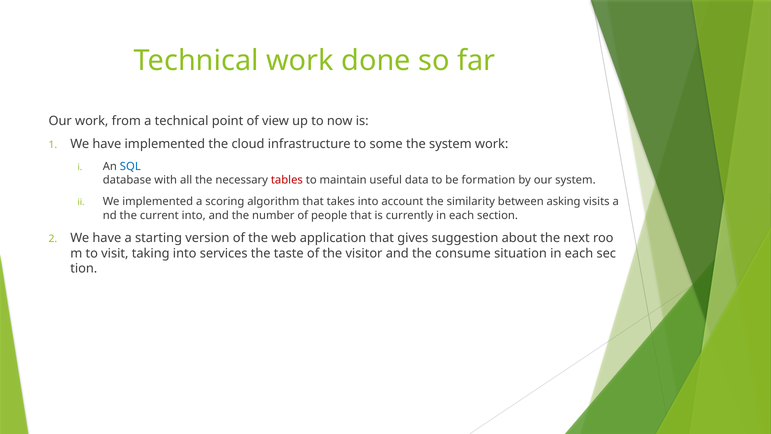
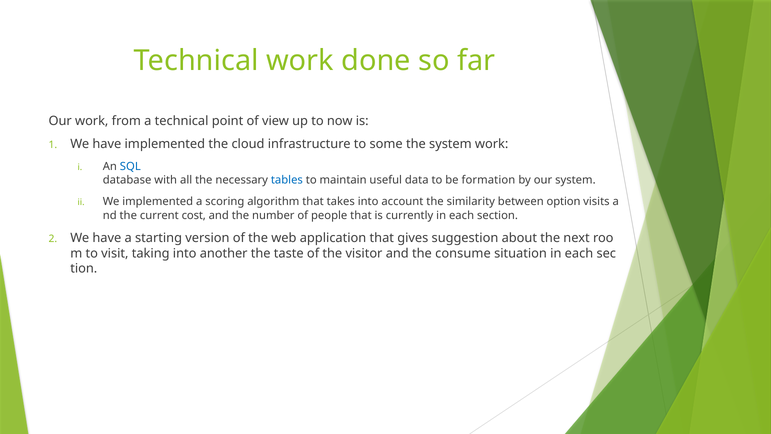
tables colour: red -> blue
asking: asking -> option
current into: into -> cost
services: services -> another
